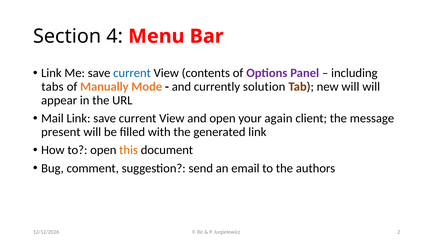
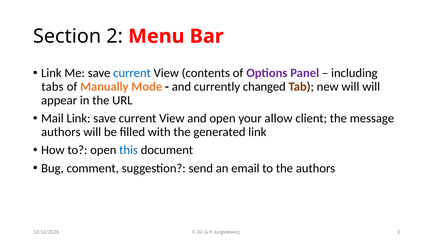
Section 4: 4 -> 2
solution: solution -> changed
again: again -> allow
present at (61, 132): present -> authors
this colour: orange -> blue
